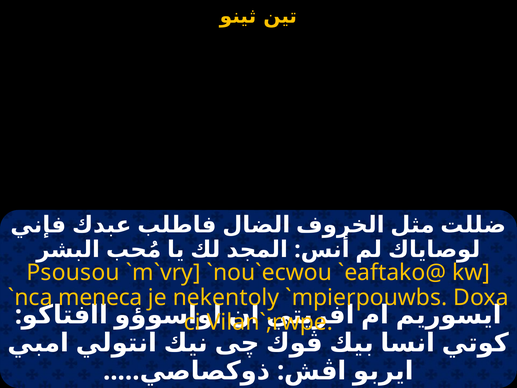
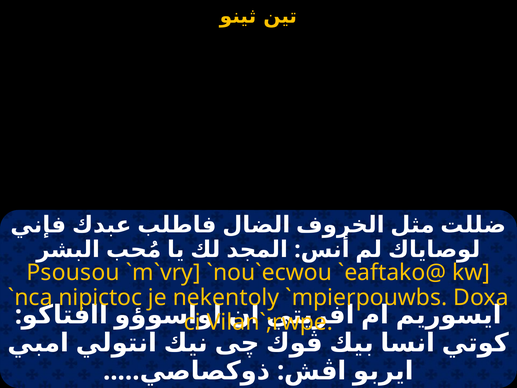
meneca: meneca -> nipictoc
